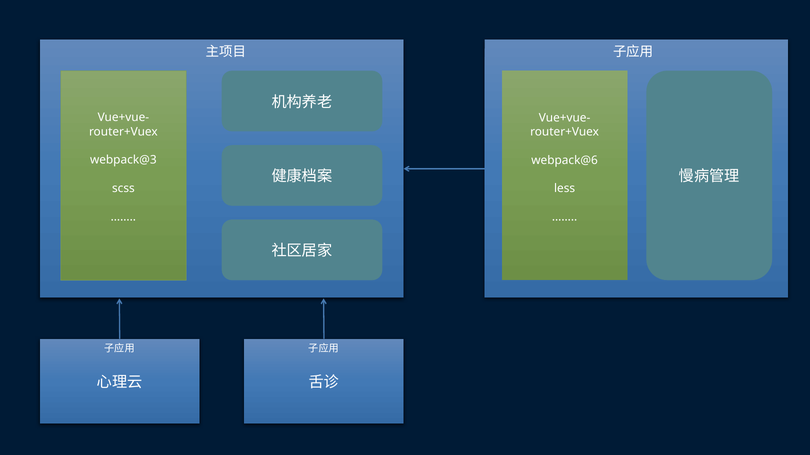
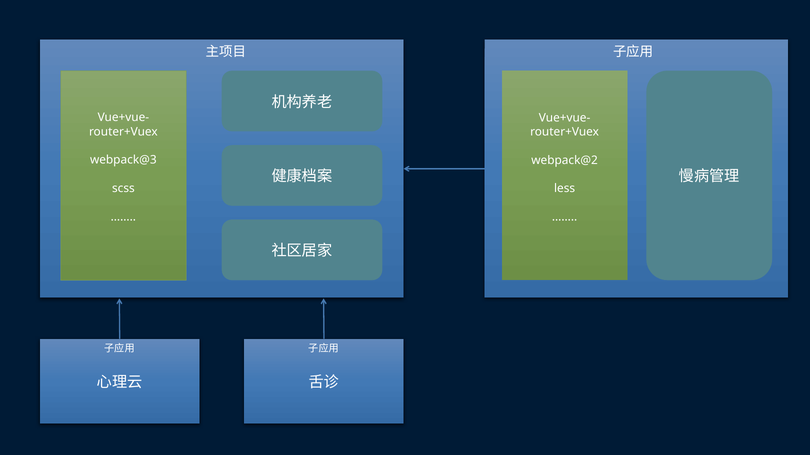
webpack@6: webpack@6 -> webpack@2
